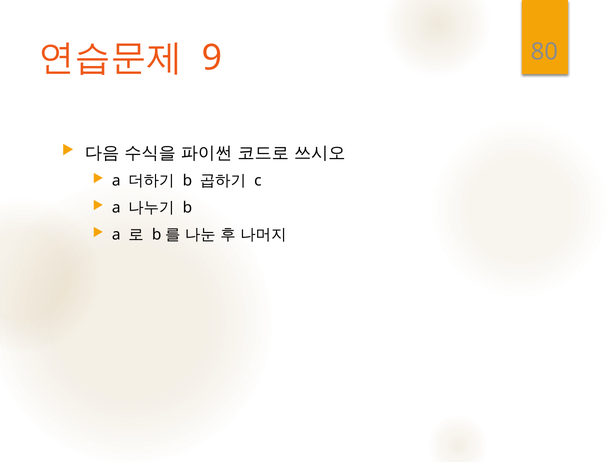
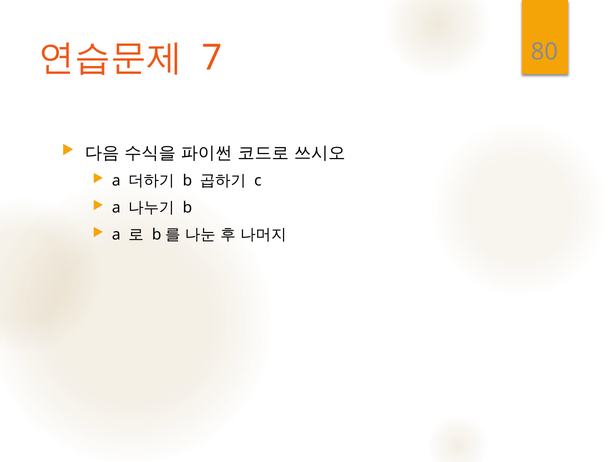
9: 9 -> 7
